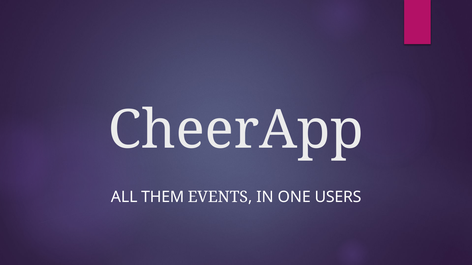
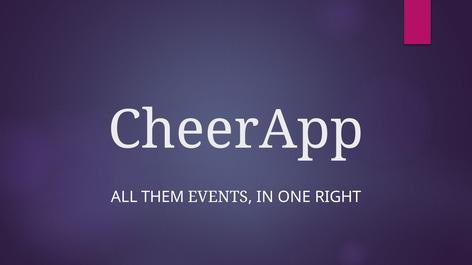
USERS: USERS -> RIGHT
